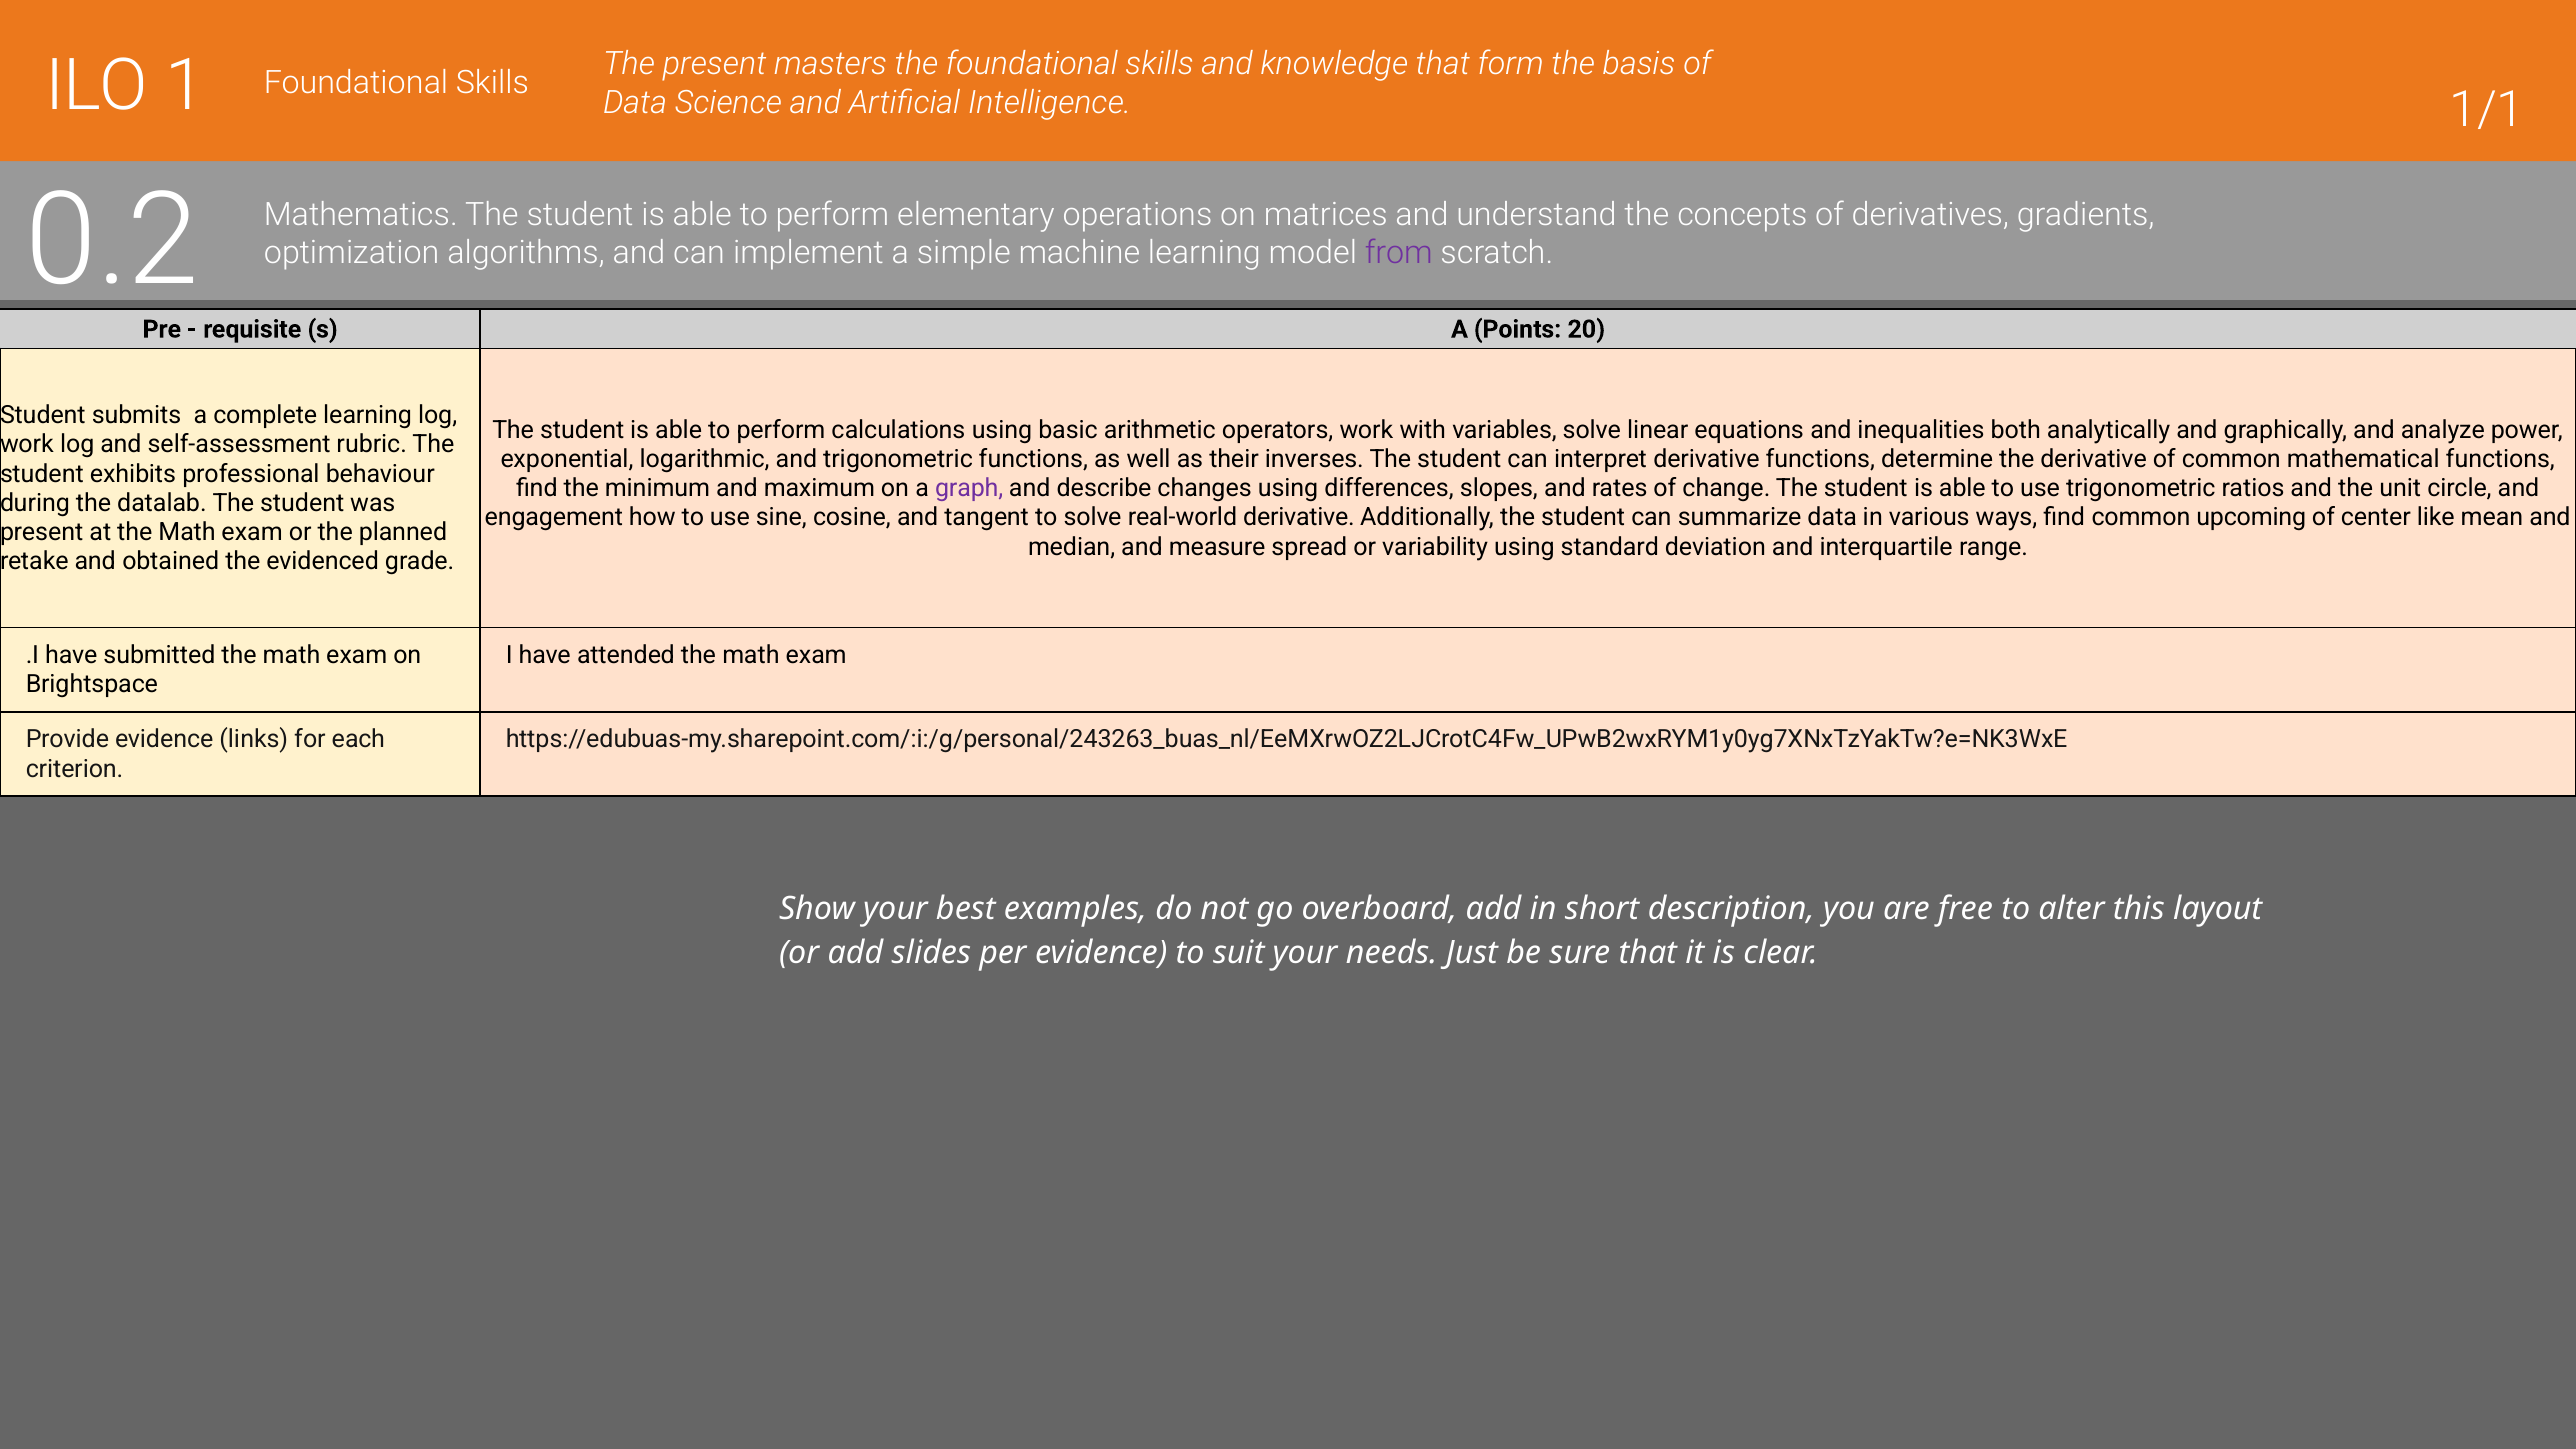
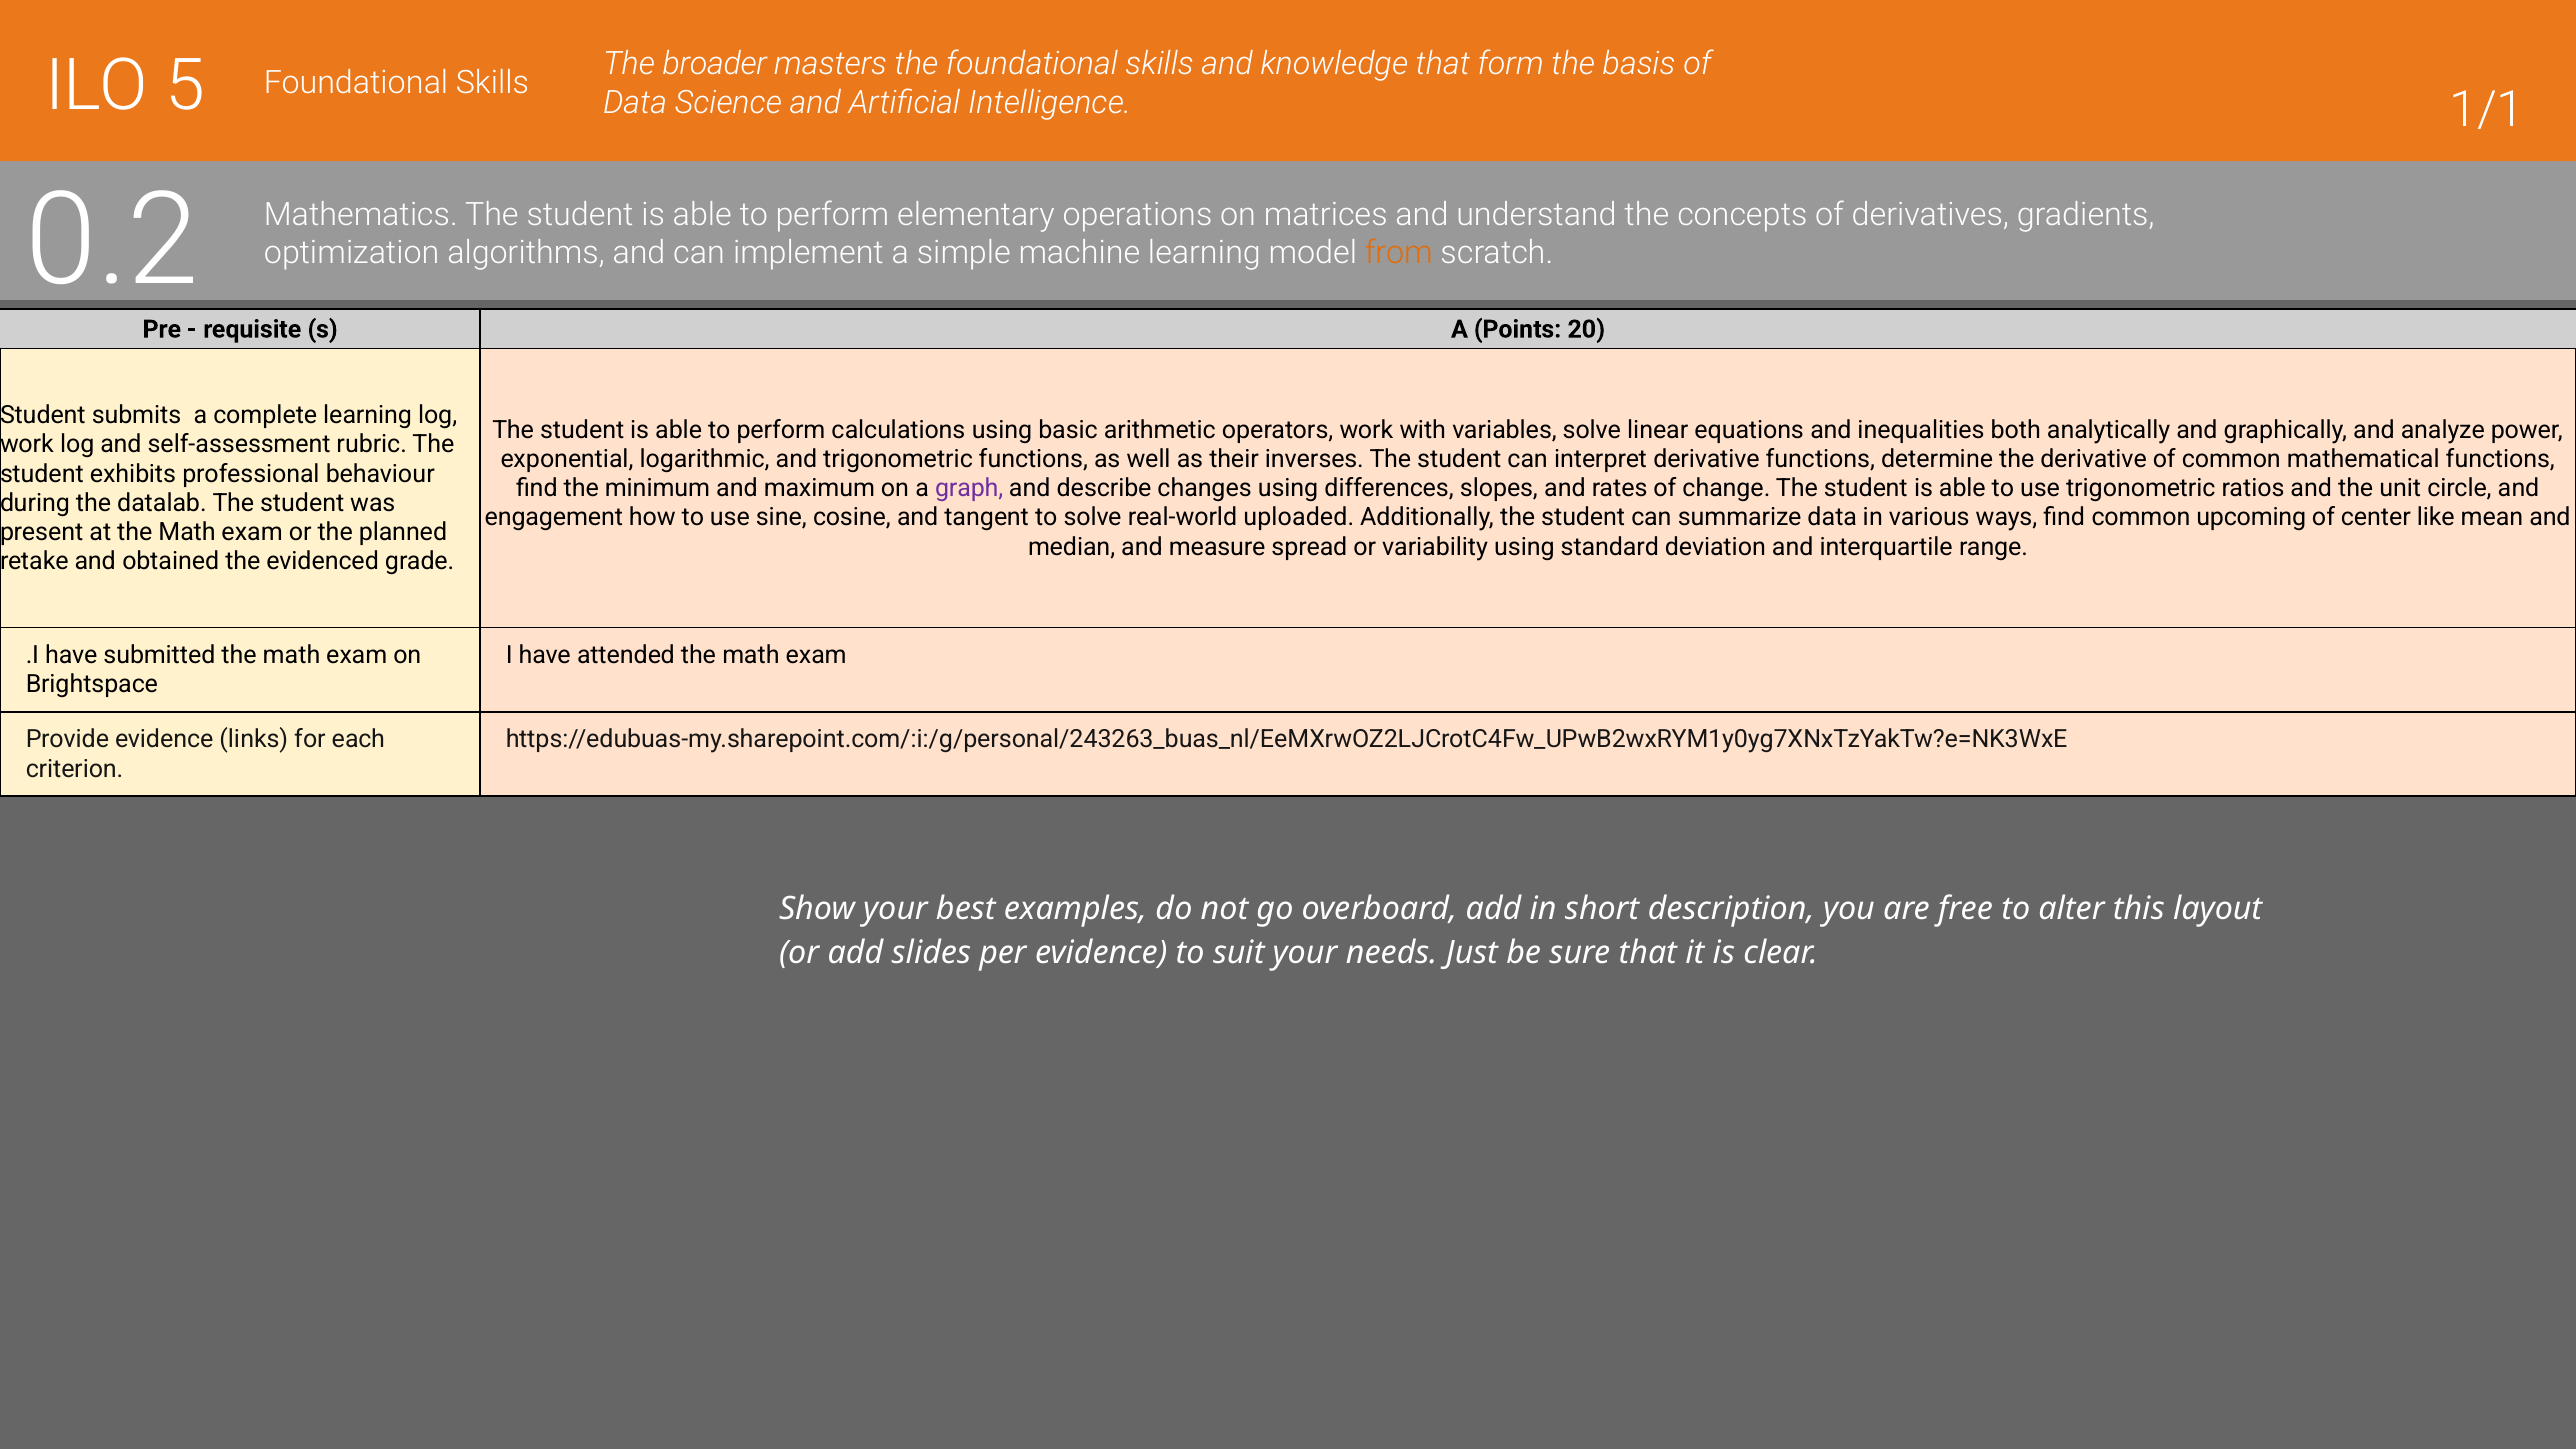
The present: present -> broader
1: 1 -> 5
from colour: purple -> orange
real-world derivative: derivative -> uploaded
